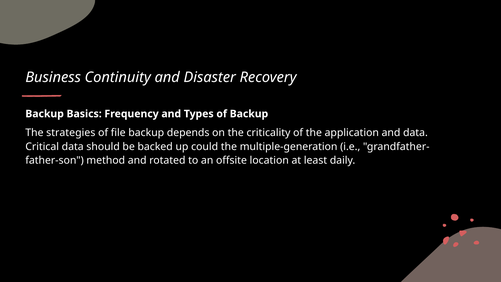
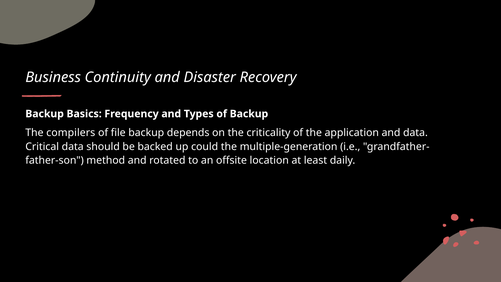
strategies: strategies -> compilers
